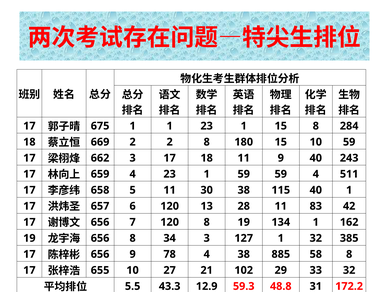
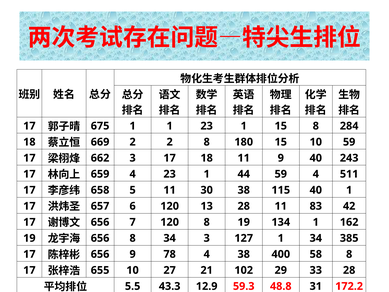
1 59: 59 -> 44
1 32: 32 -> 34
885: 885 -> 400
33 32: 32 -> 28
